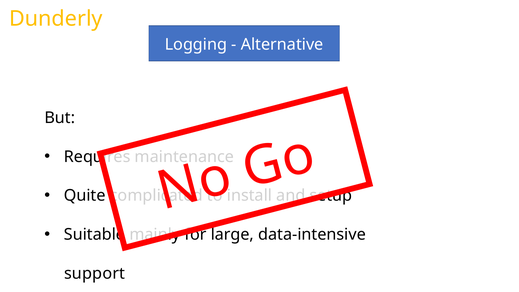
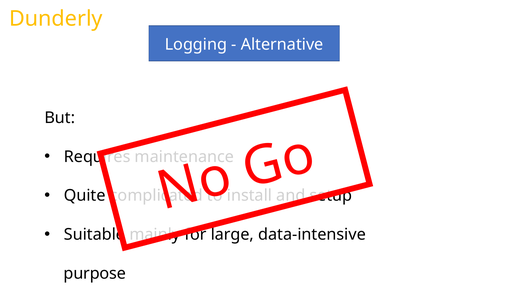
support: support -> purpose
